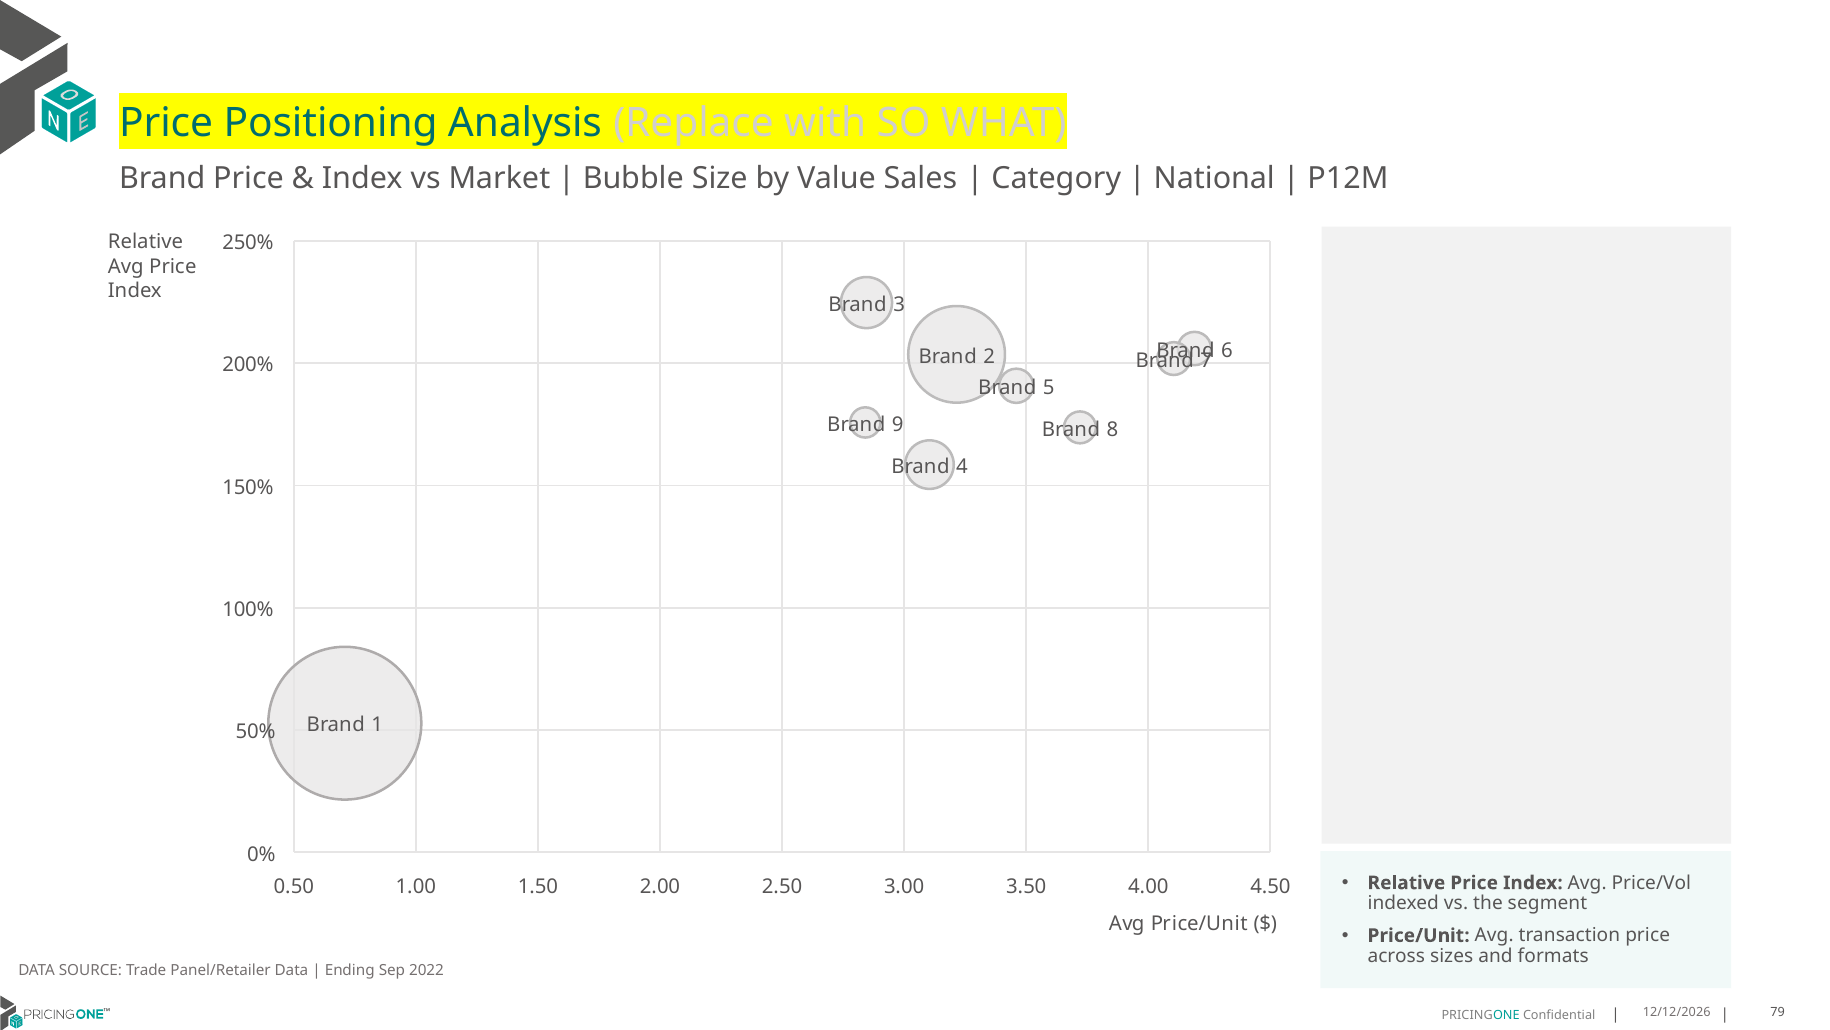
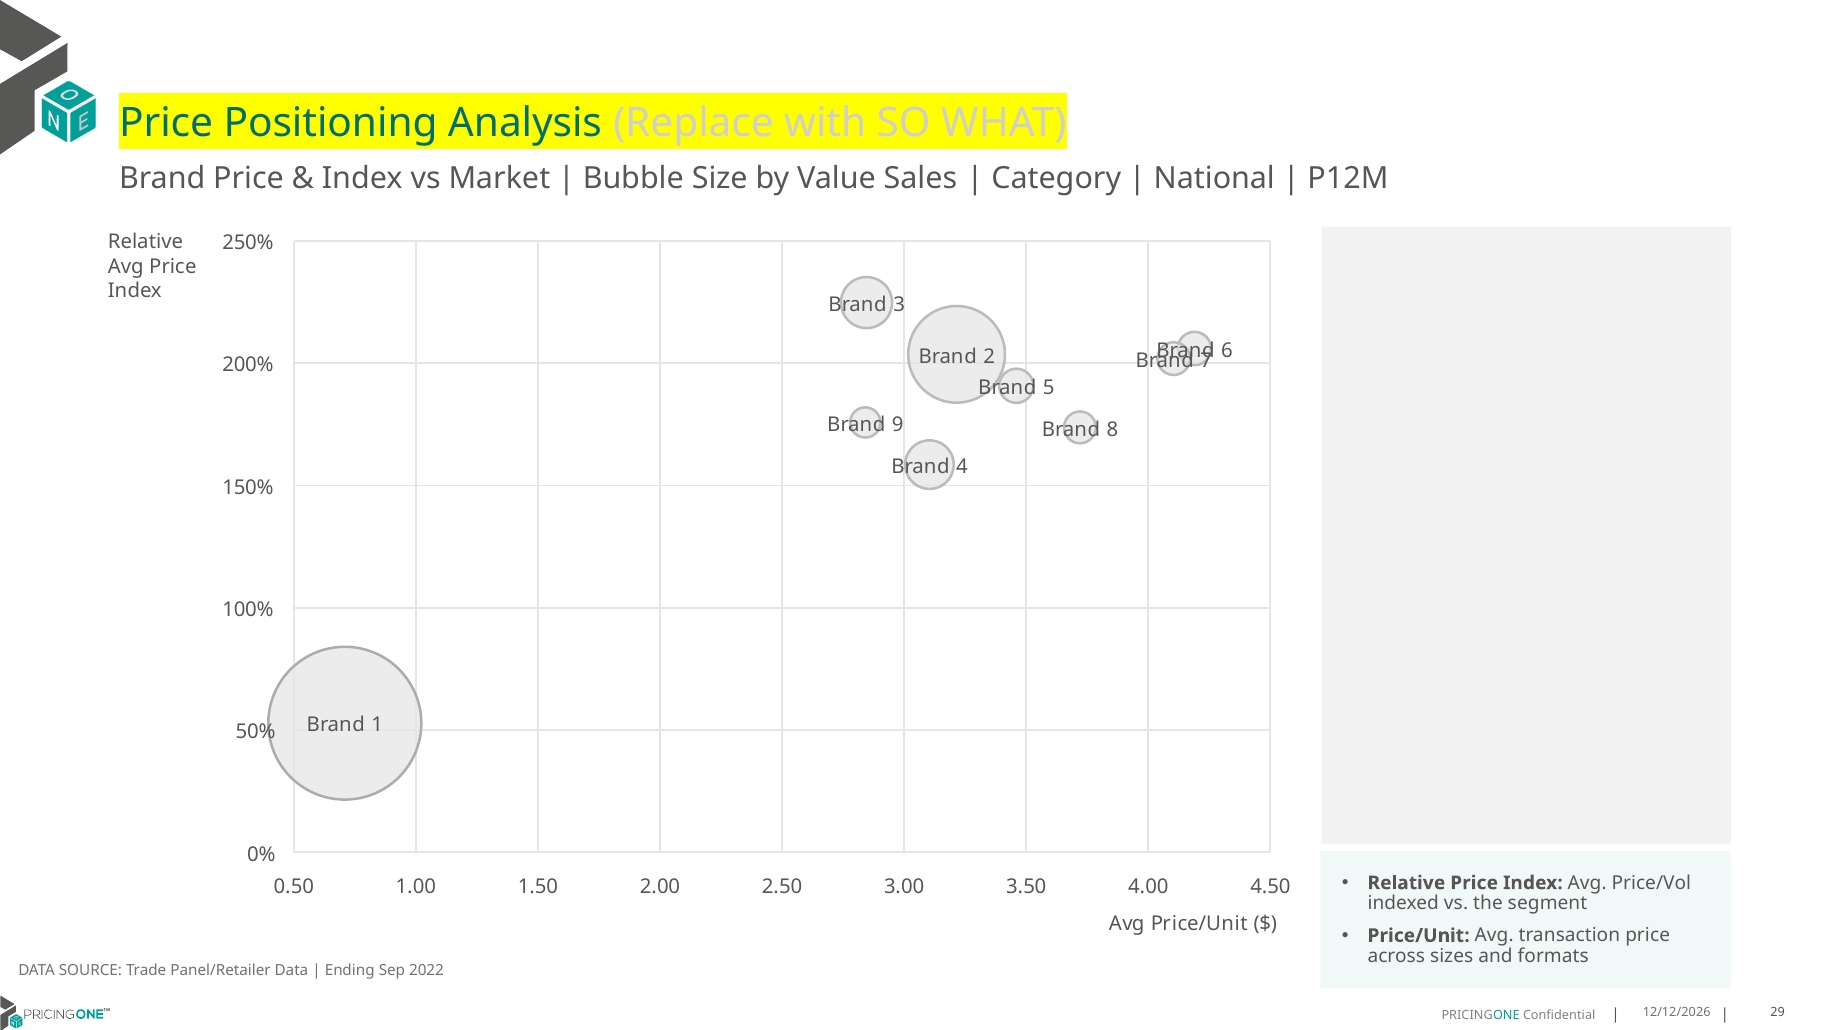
79: 79 -> 29
